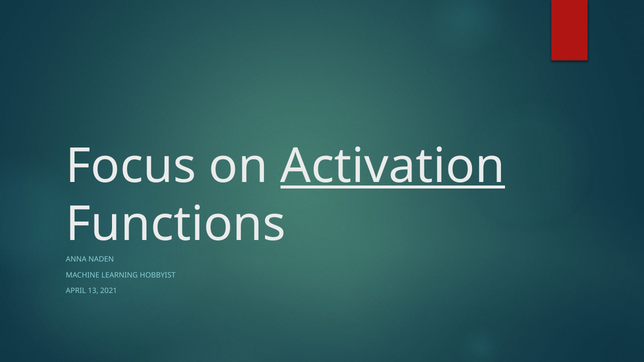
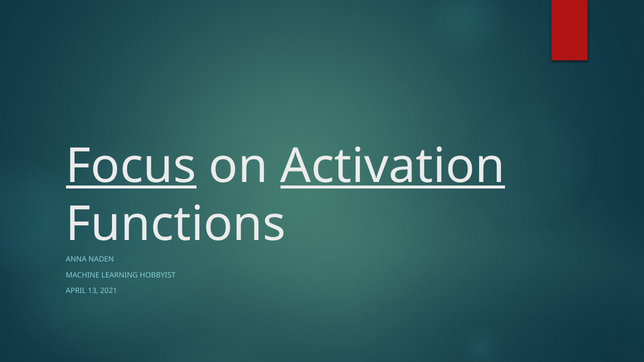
Focus underline: none -> present
